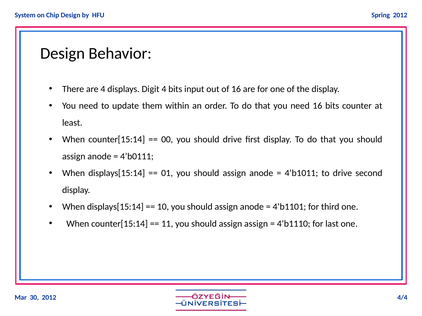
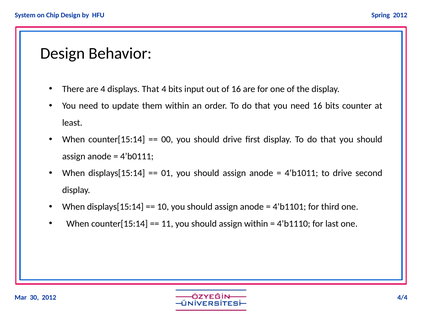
displays Digit: Digit -> That
assign assign: assign -> within
